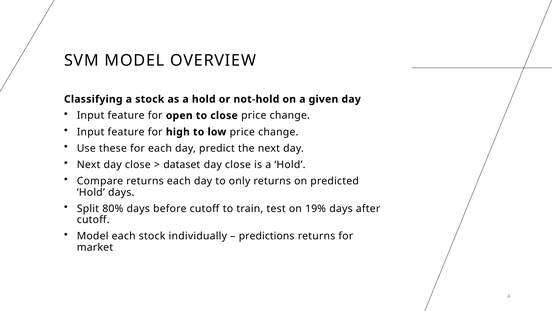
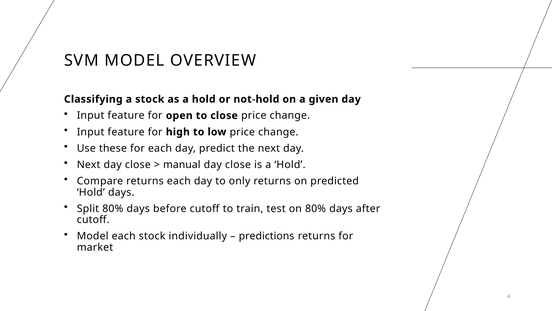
dataset: dataset -> manual
on 19%: 19% -> 80%
